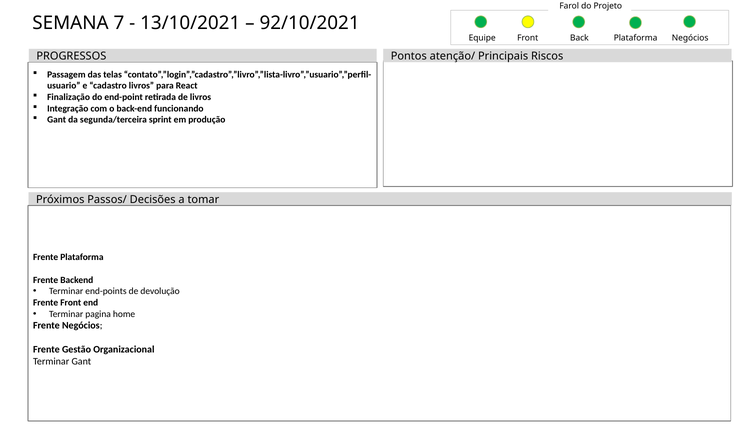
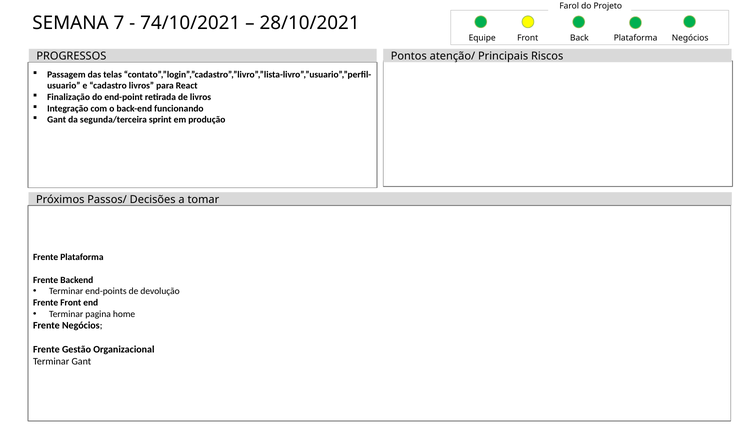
13/10/2021: 13/10/2021 -> 74/10/2021
92/10/2021: 92/10/2021 -> 28/10/2021
